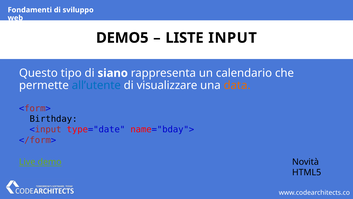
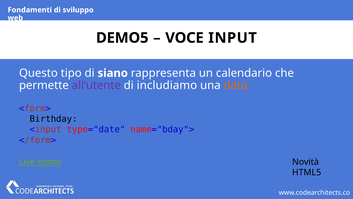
LISTE: LISTE -> VOCE
all’utente colour: blue -> purple
visualizzare: visualizzare -> includiamo
